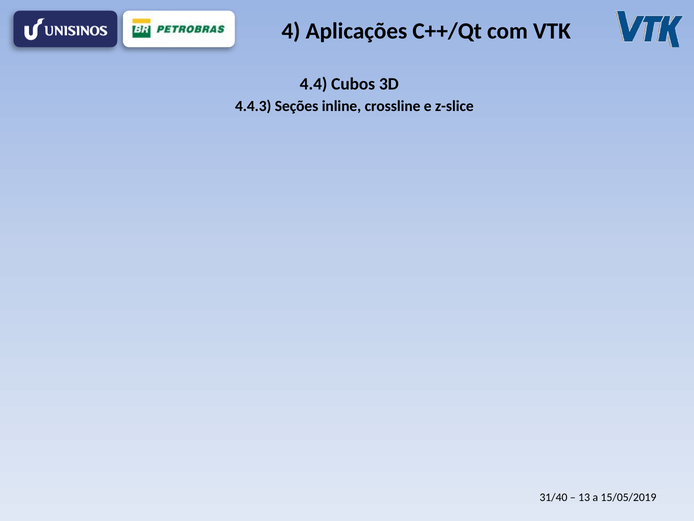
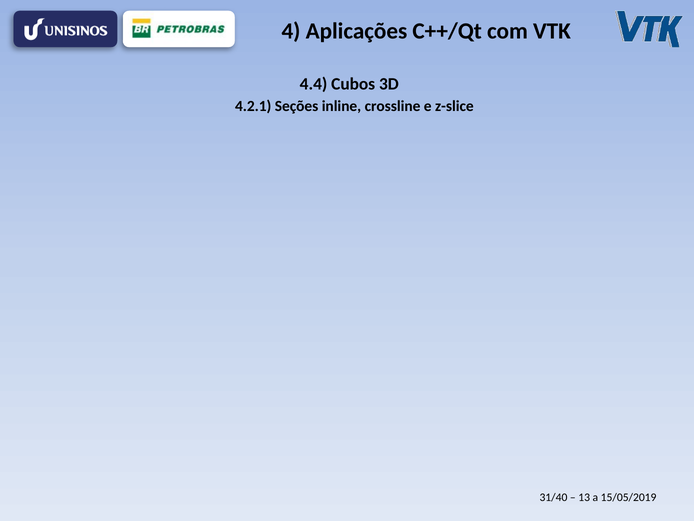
4.4.3: 4.4.3 -> 4.2.1
